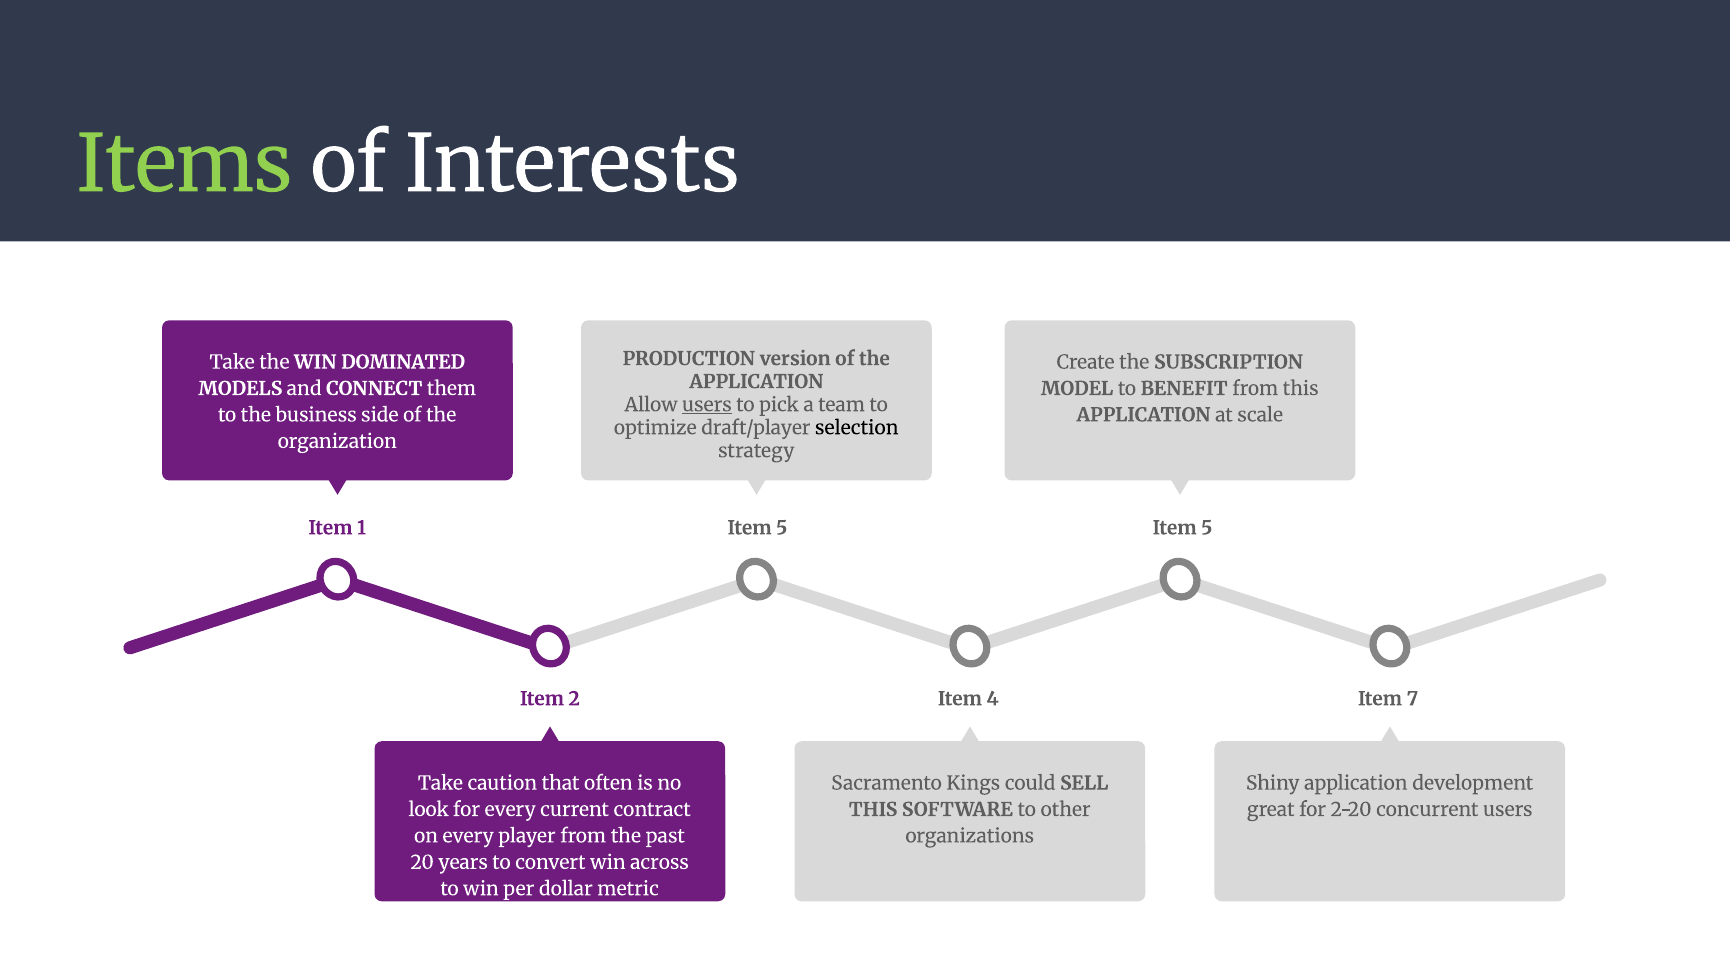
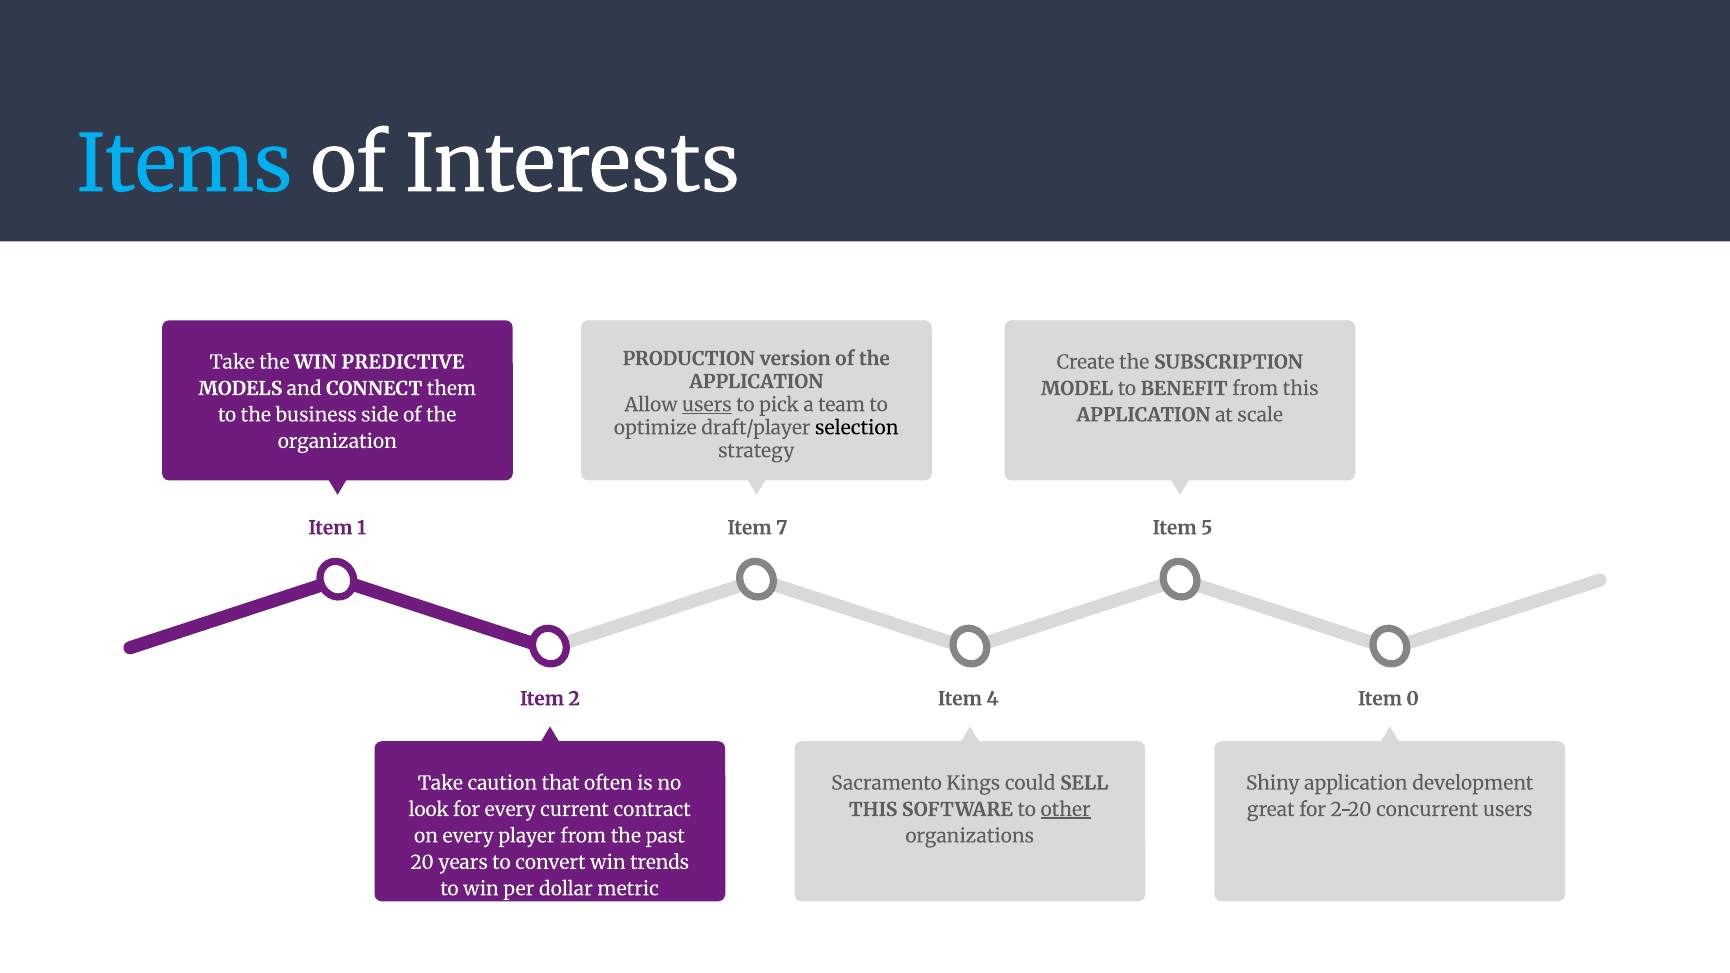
Items colour: light green -> light blue
DOMINATED: DOMINATED -> PREDICTIVE
5 at (782, 528): 5 -> 7
7: 7 -> 0
other underline: none -> present
across: across -> trends
